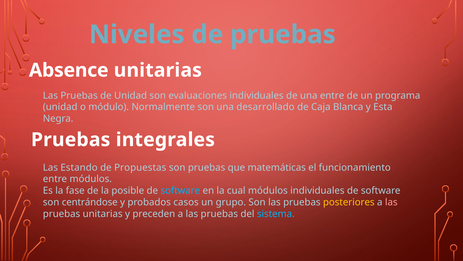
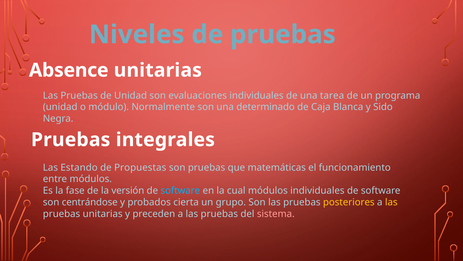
una entre: entre -> tarea
desarrollado: desarrollado -> determinado
Esta: Esta -> Sido
posible: posible -> versión
casos: casos -> cierta
las at (391, 202) colour: pink -> yellow
sistema colour: light blue -> pink
